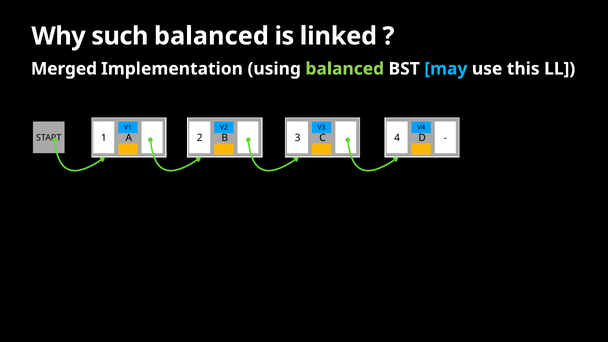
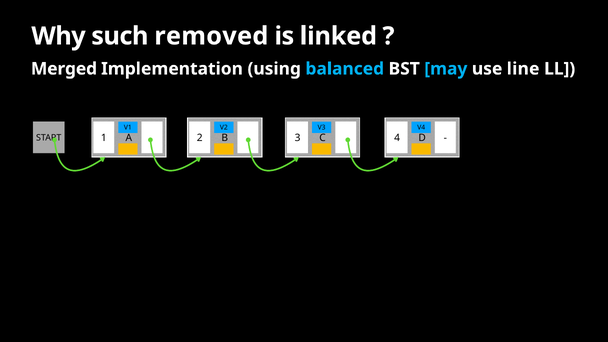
such balanced: balanced -> removed
balanced at (345, 69) colour: light green -> light blue
this: this -> line
